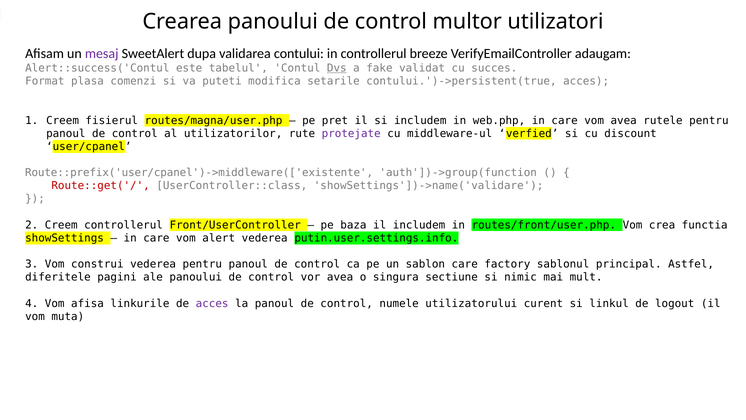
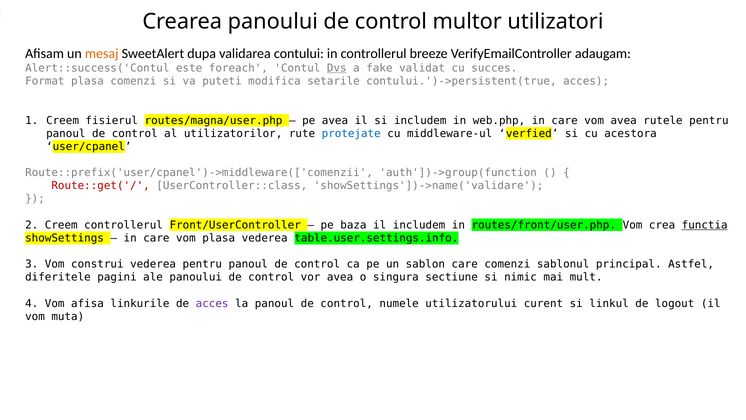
mesaj colour: purple -> orange
tabelul: tabelul -> foreach
pe pret: pret -> avea
protejate colour: purple -> blue
discount: discount -> acestora
Route::prefix('user/cpanel')->middleware(['existente: Route::prefix('user/cpanel')->middleware(['existente -> Route::prefix('user/cpanel')->middleware(['comenzii
functia underline: none -> present
vom alert: alert -> plasa
putin.user.settings.info: putin.user.settings.info -> table.user.settings.info
care factory: factory -> comenzi
